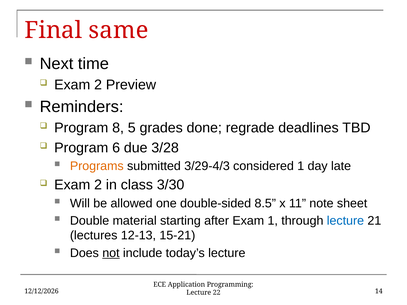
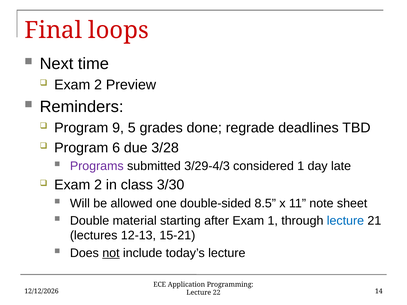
same: same -> loops
8: 8 -> 9
Programs colour: orange -> purple
